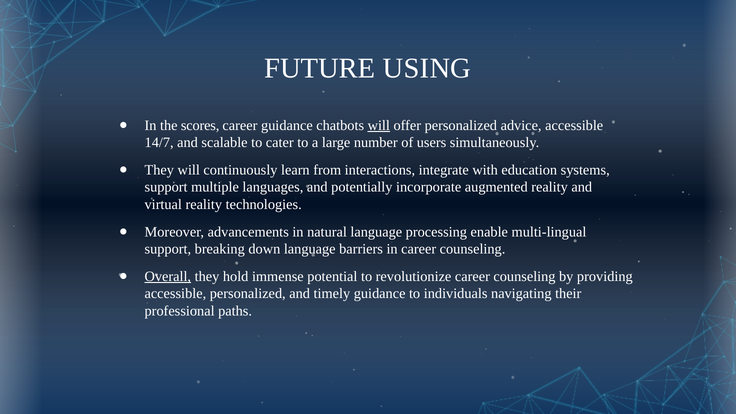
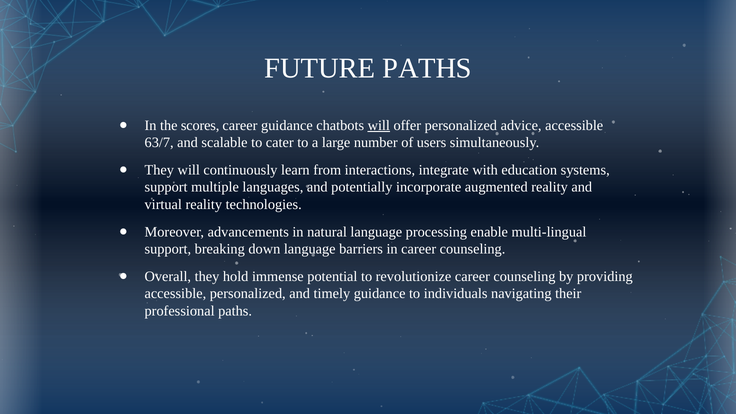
FUTURE USING: USING -> PATHS
14/7: 14/7 -> 63/7
Overall underline: present -> none
